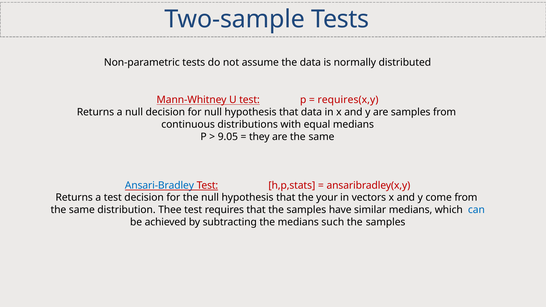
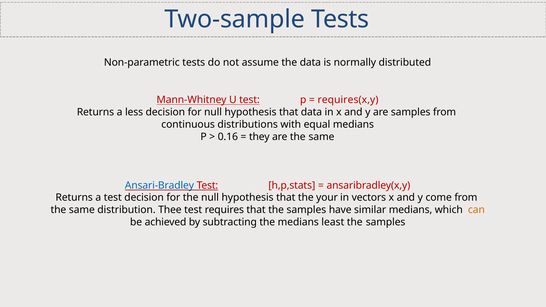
a null: null -> less
9.05: 9.05 -> 0.16
can colour: blue -> orange
such: such -> least
